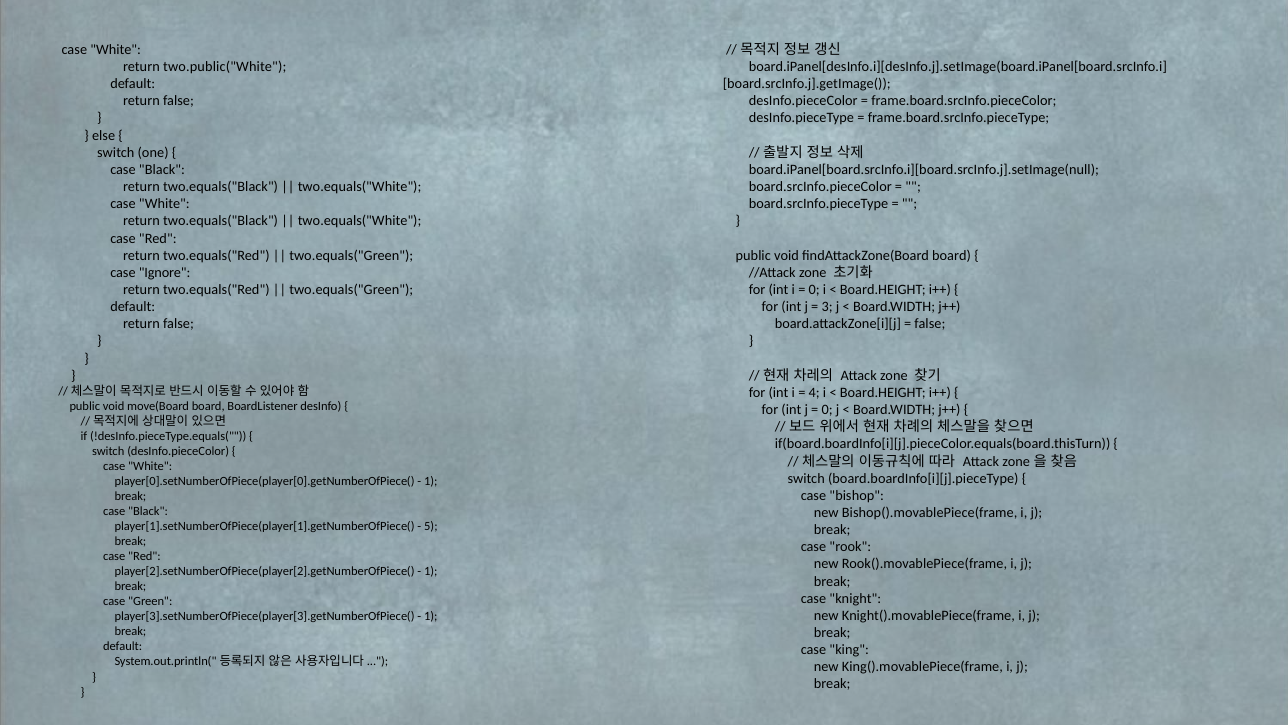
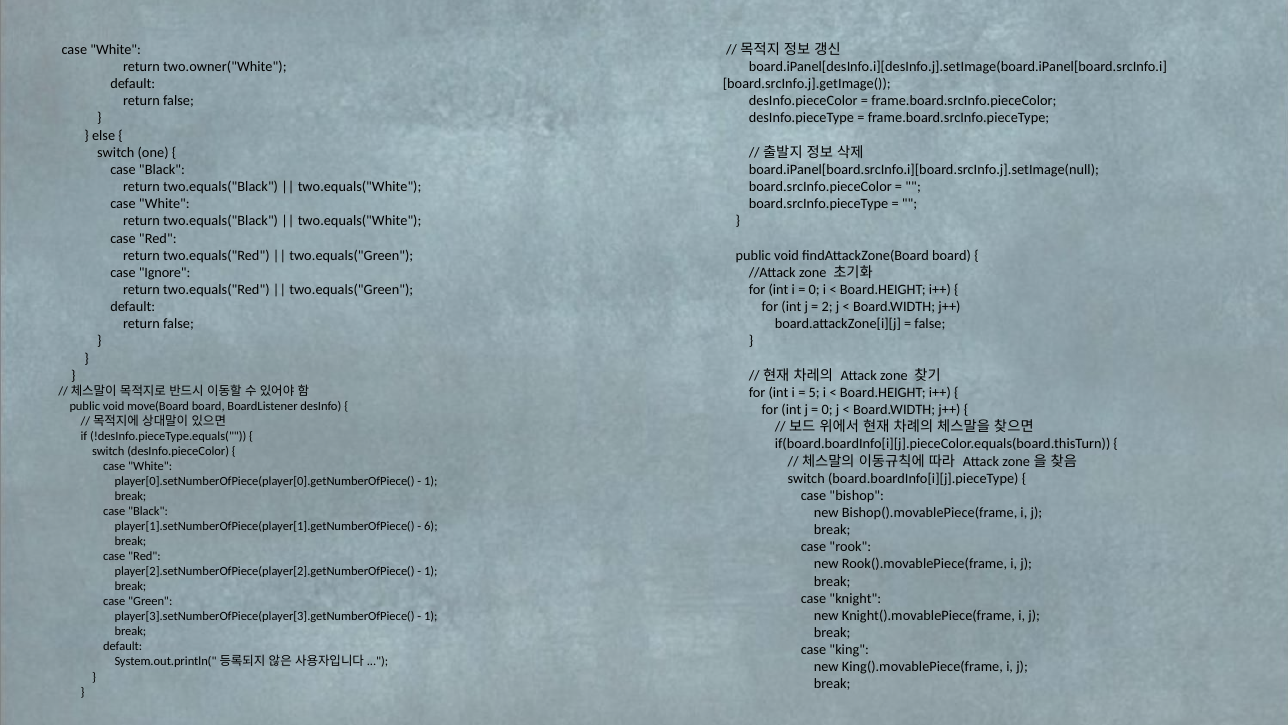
two.public("White: two.public("White -> two.owner("White
3: 3 -> 2
4: 4 -> 5
5: 5 -> 6
